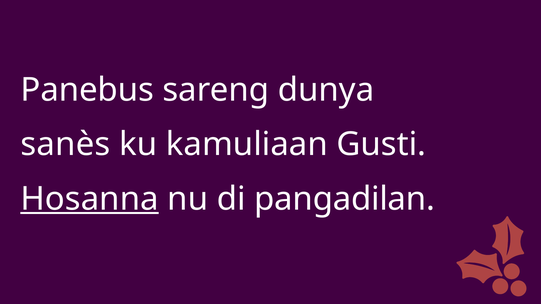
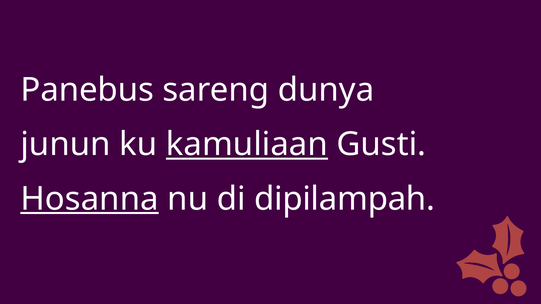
sanès: sanès -> junun
kamuliaan underline: none -> present
pangadilan: pangadilan -> dipilampah
